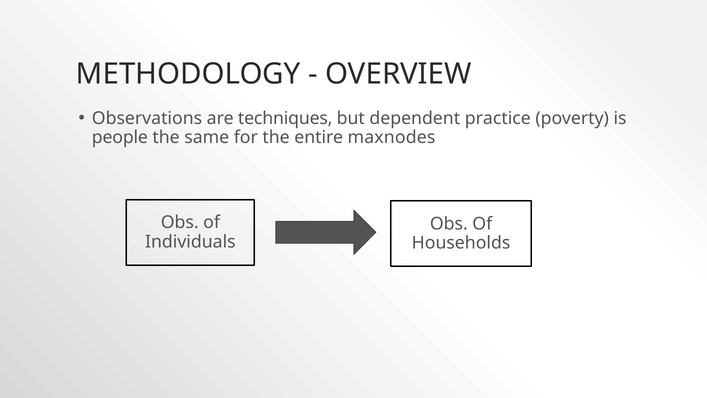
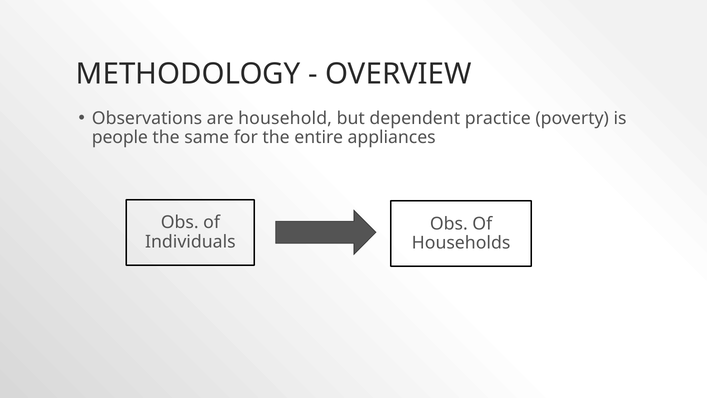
techniques: techniques -> household
maxnodes: maxnodes -> appliances
